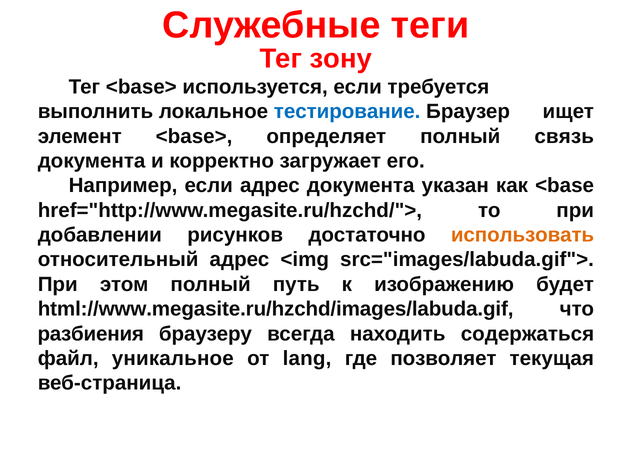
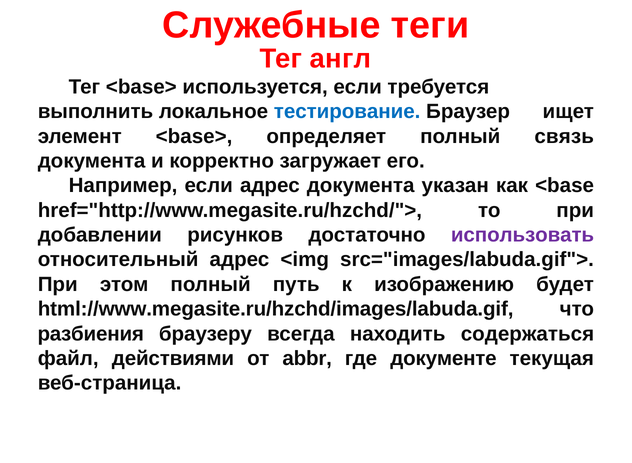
зону: зону -> англ
использовать colour: orange -> purple
уникальное: уникальное -> действиями
lang: lang -> abbr
позволяет: позволяет -> документе
